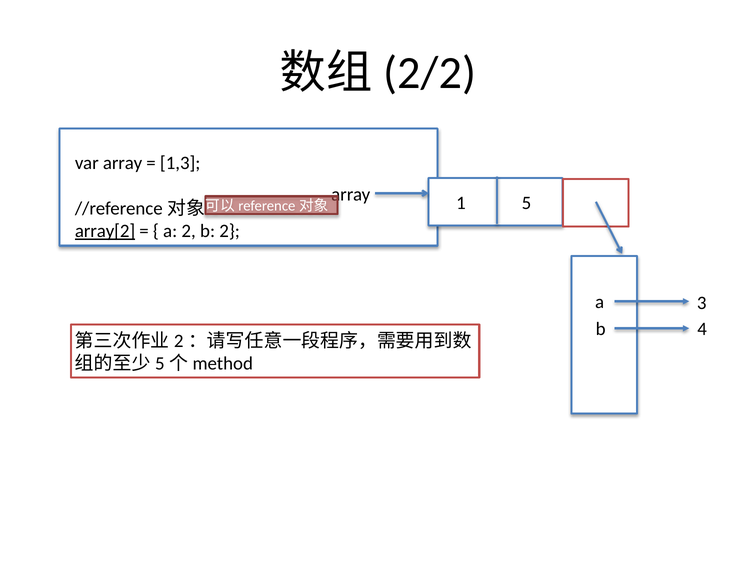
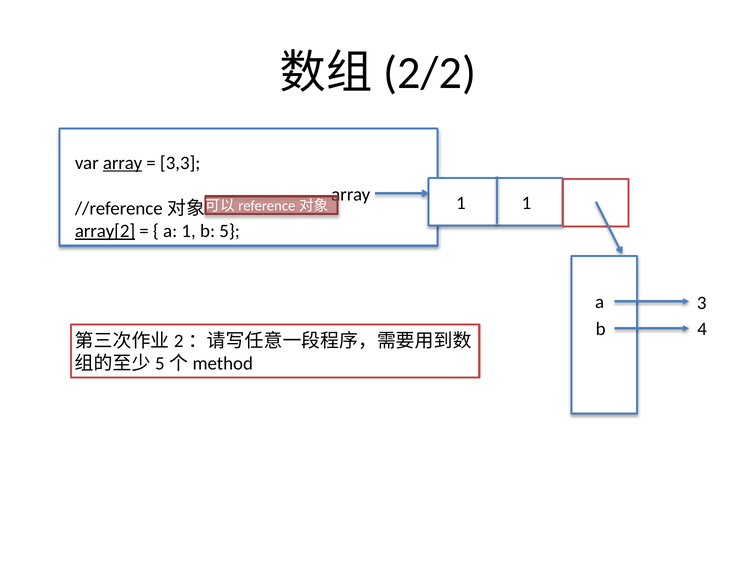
array at (123, 163) underline: none -> present
1,3: 1,3 -> 3,3
1 5: 5 -> 1
a 2: 2 -> 1
b 2: 2 -> 5
